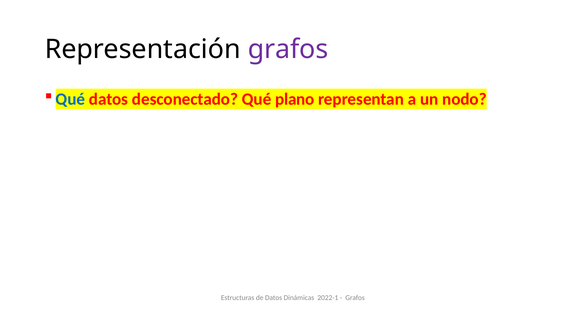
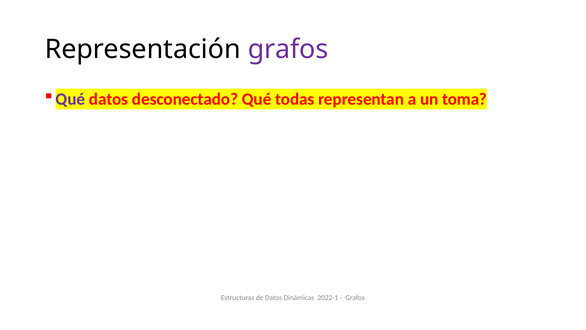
Qué at (70, 99) colour: blue -> purple
plano: plano -> todas
nodo: nodo -> toma
